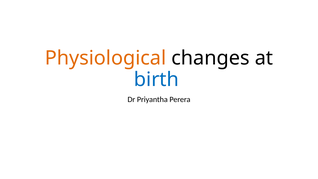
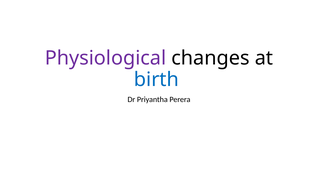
Physiological colour: orange -> purple
